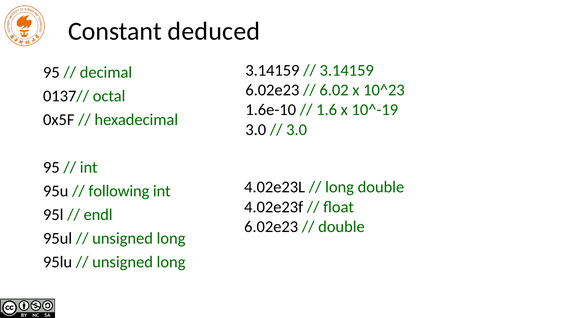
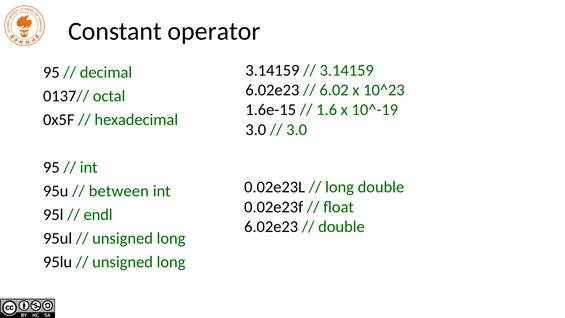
deduced: deduced -> operator
1.6e-10: 1.6e-10 -> 1.6e-15
4.02e23L: 4.02e23L -> 0.02e23L
following: following -> between
4.02e23f: 4.02e23f -> 0.02e23f
